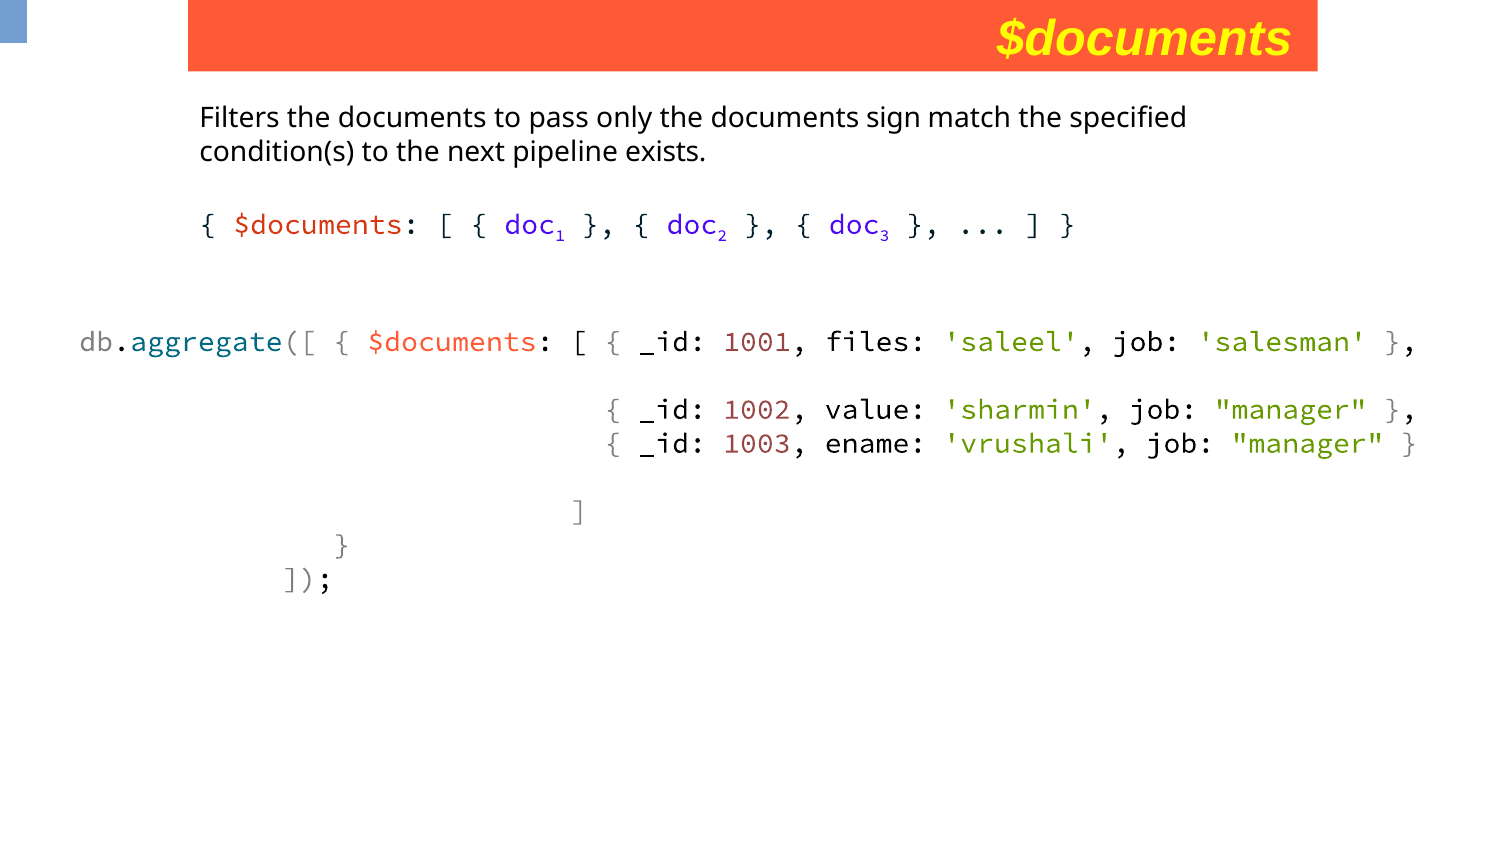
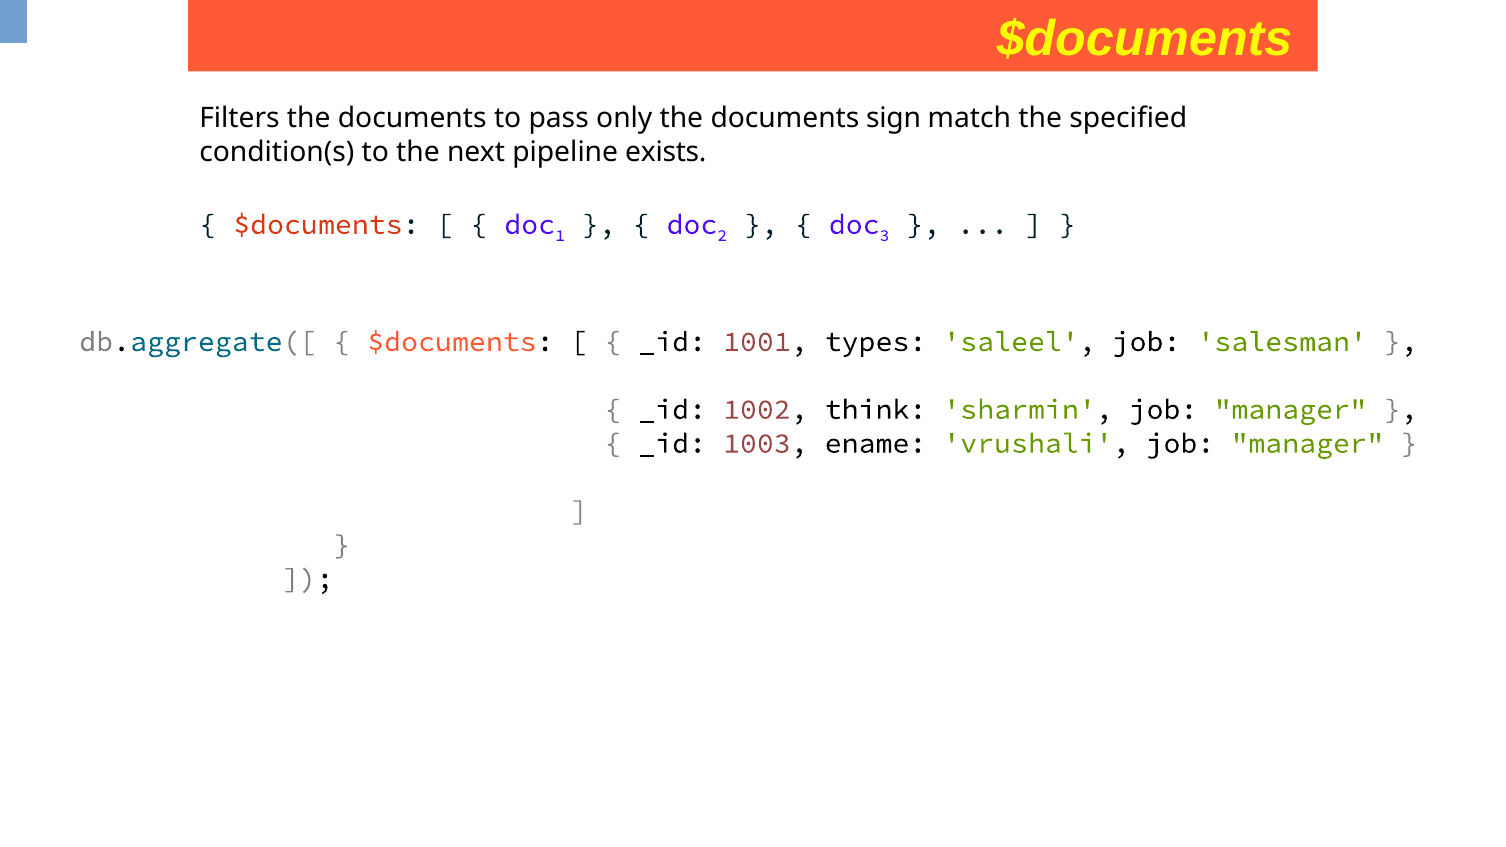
files: files -> types
value: value -> think
